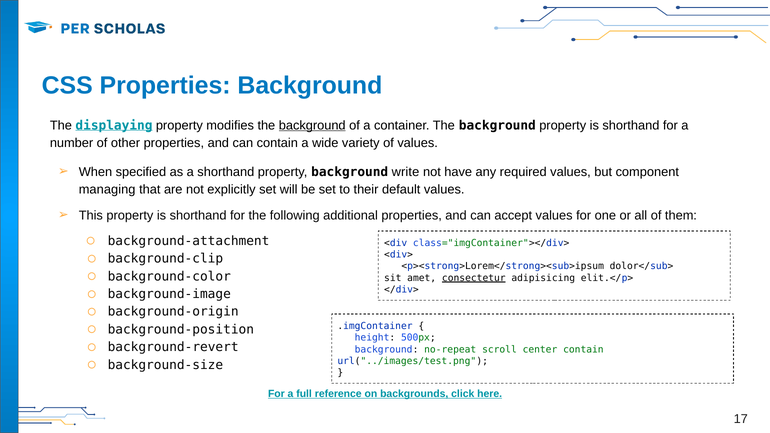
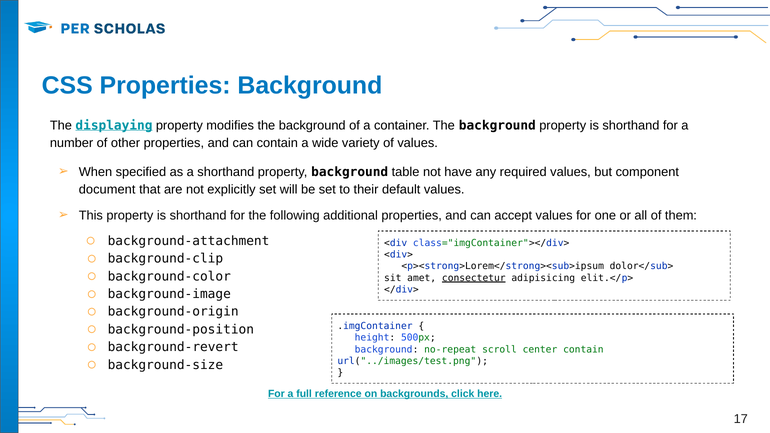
background at (312, 125) underline: present -> none
write: write -> table
managing: managing -> document
